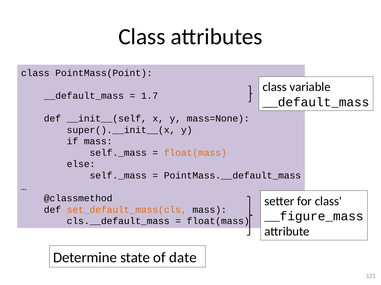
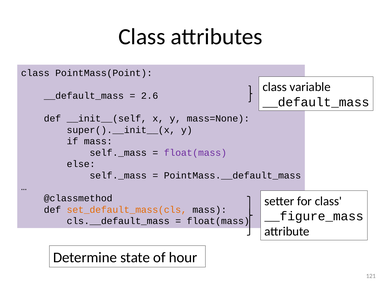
1.7: 1.7 -> 2.6
float(mass at (195, 153) colour: orange -> purple
date: date -> hour
